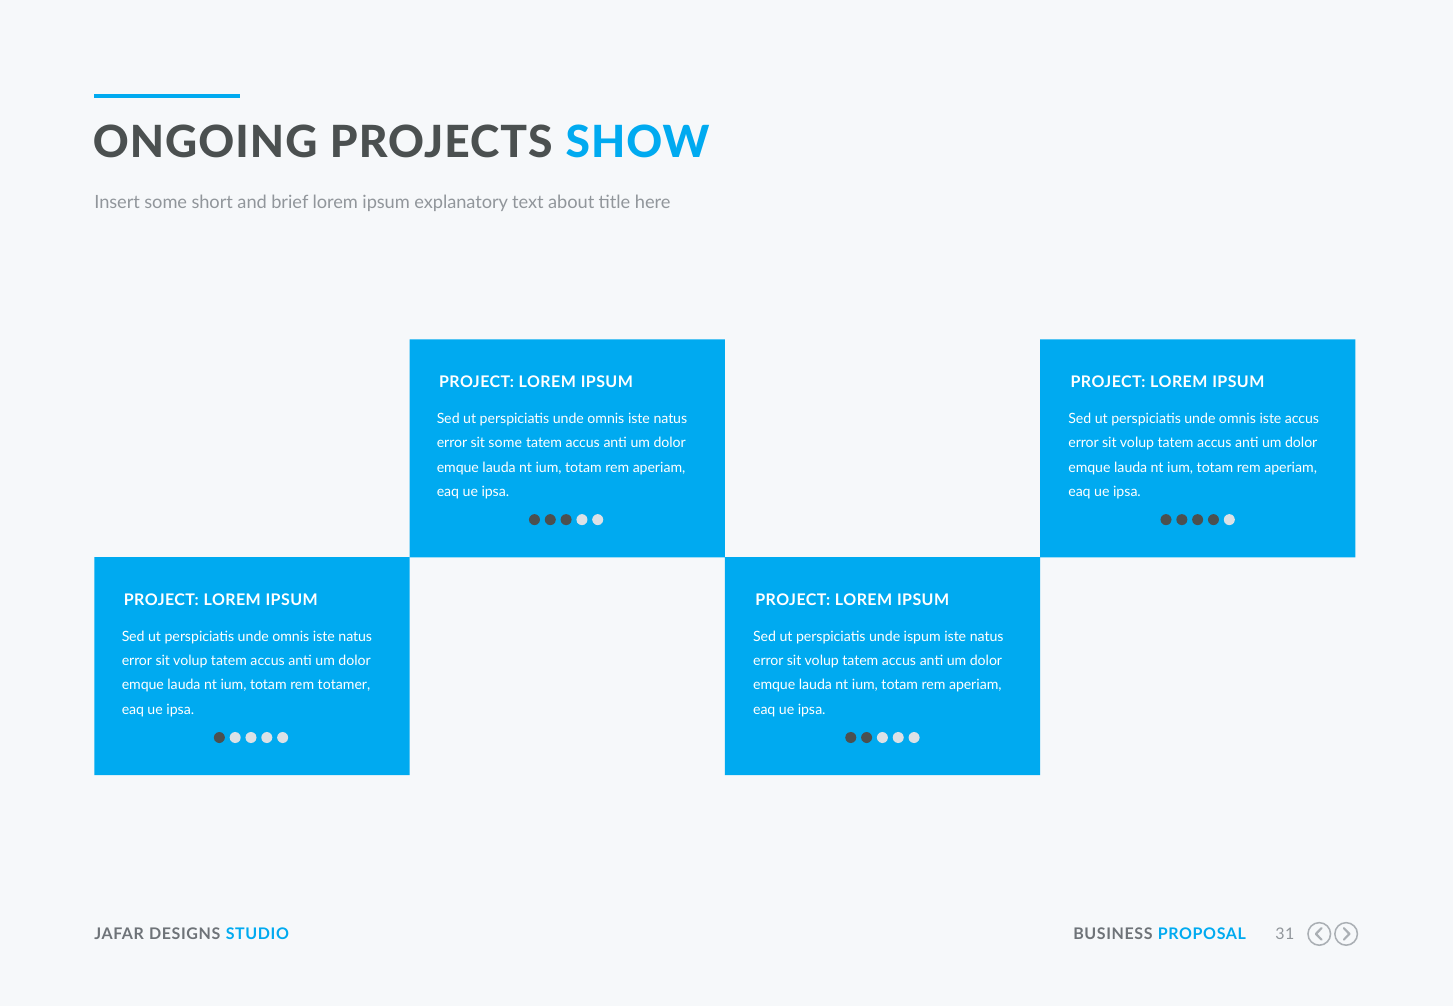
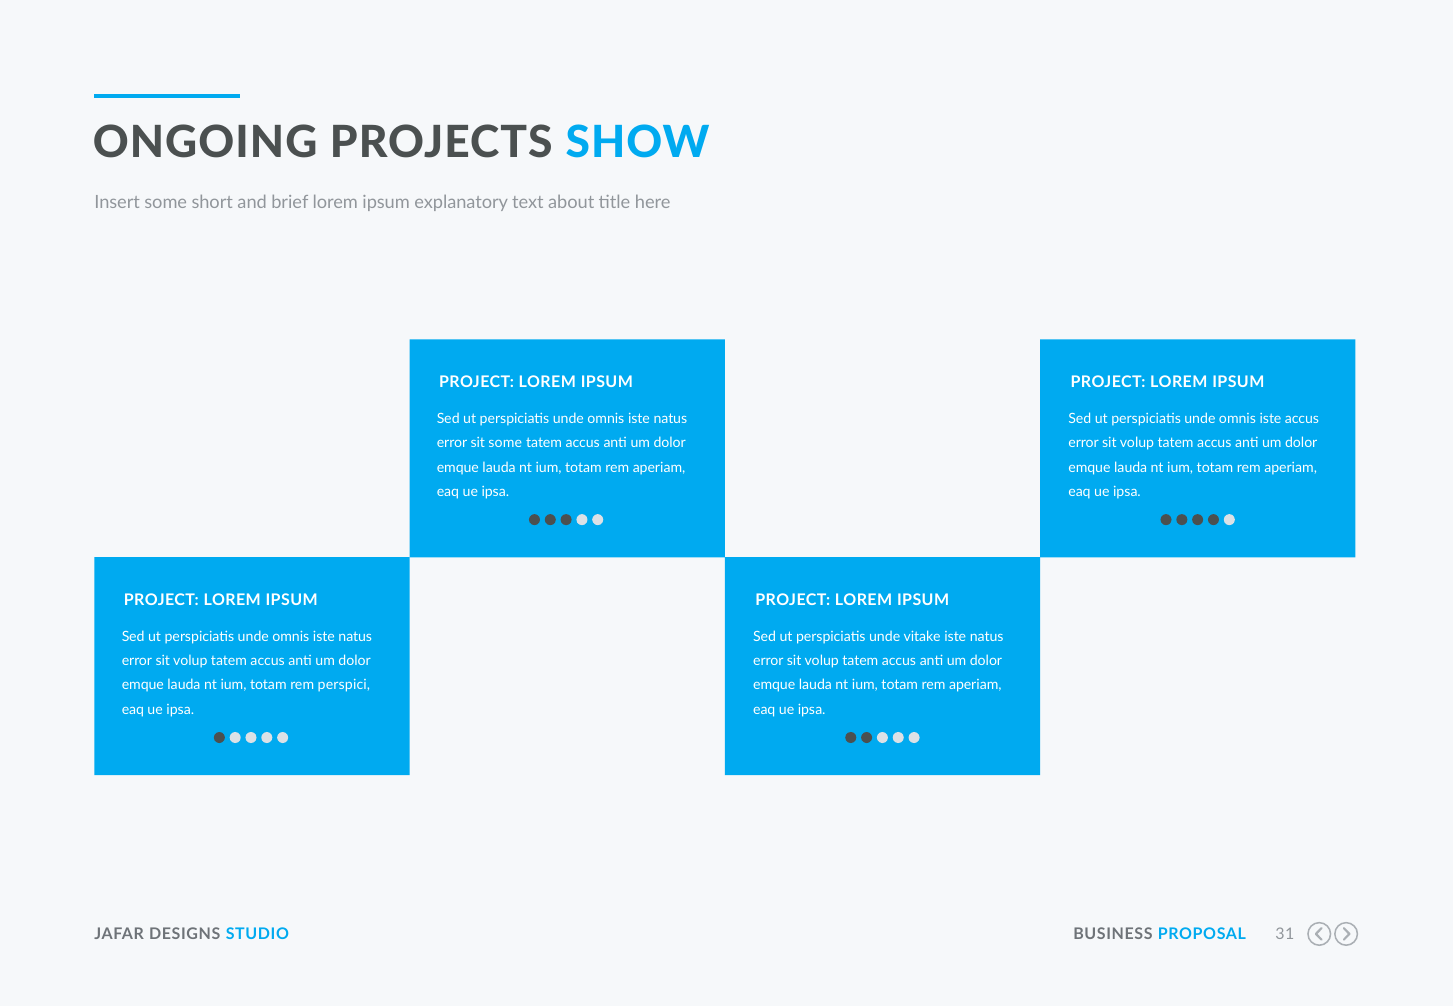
ispum: ispum -> vitake
totamer: totamer -> perspici
